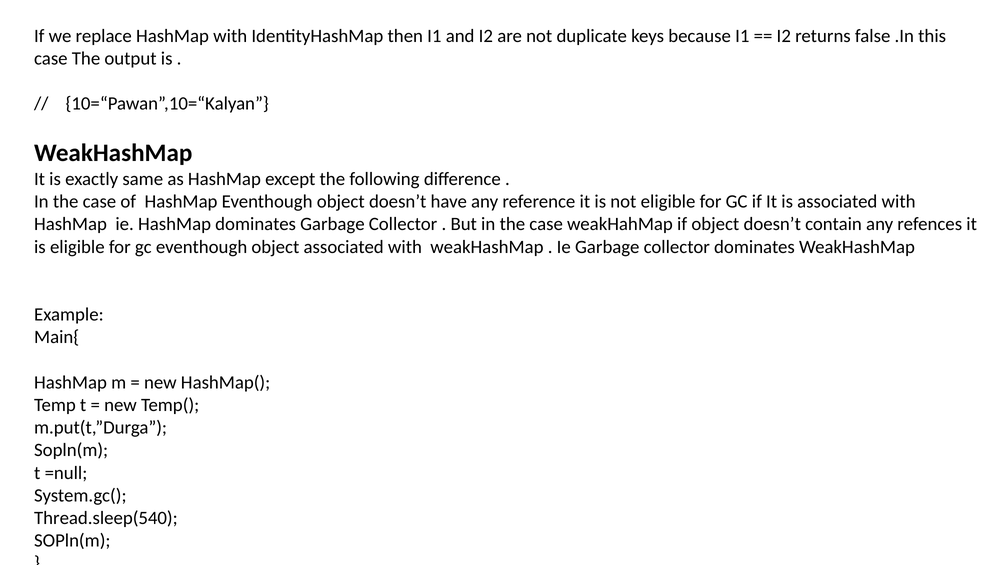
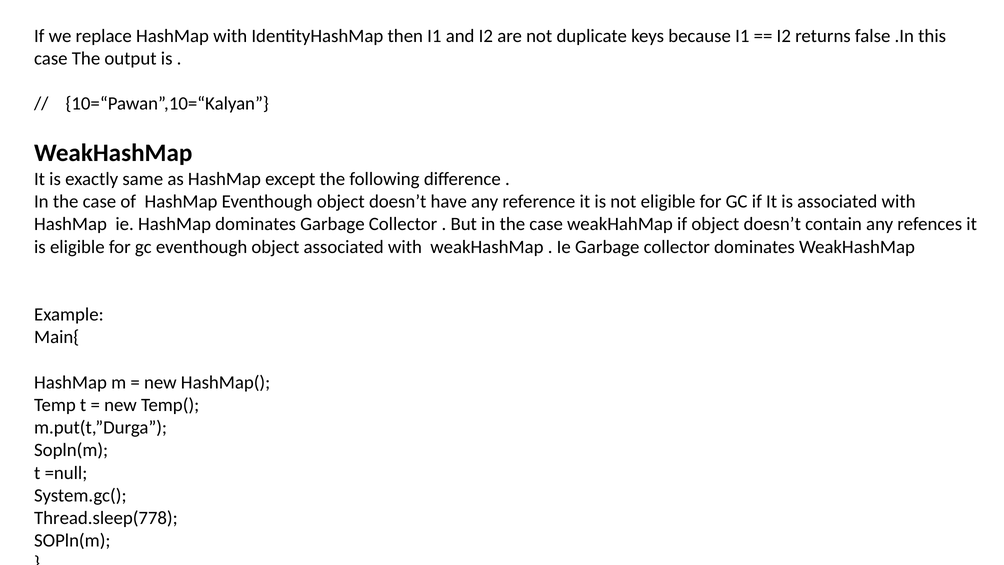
Thread.sleep(540: Thread.sleep(540 -> Thread.sleep(778
